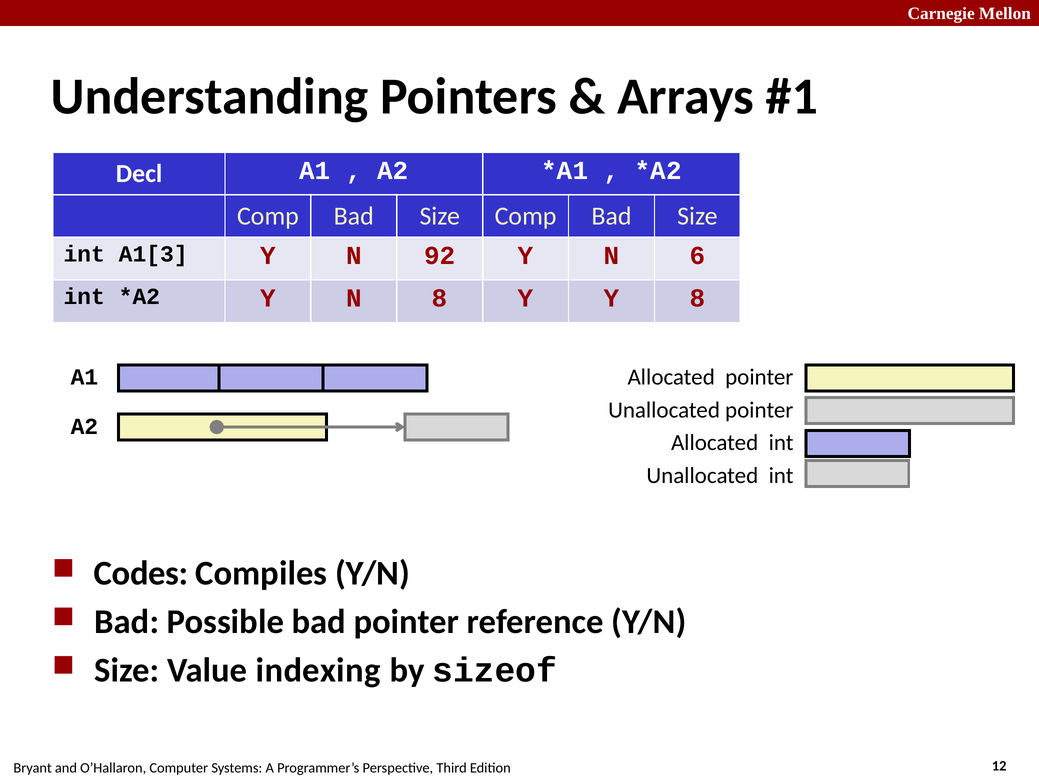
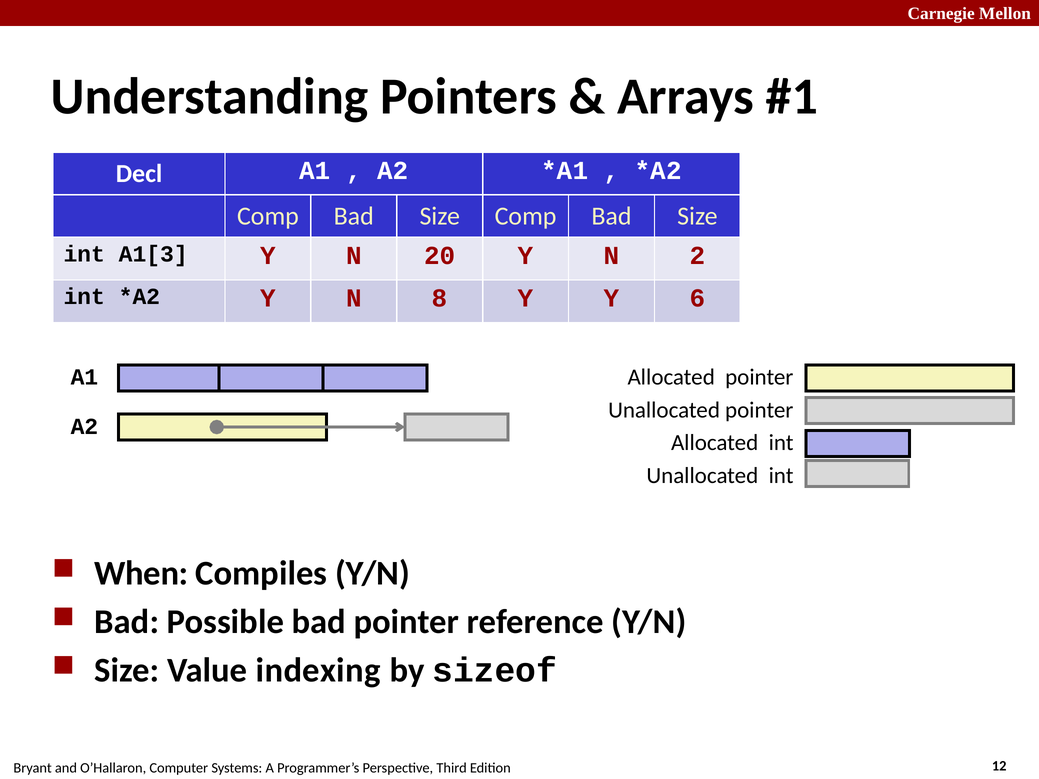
92: 92 -> 20
6: 6 -> 2
Y 8: 8 -> 6
Codes: Codes -> When
